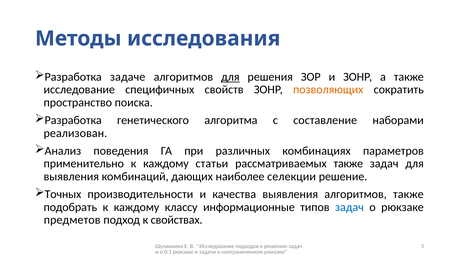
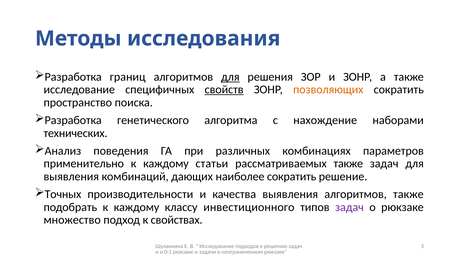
задаче: задаче -> границ
свойств underline: none -> present
составление: составление -> нахождение
реализован: реализован -> технических
наиболее селекции: селекции -> сократить
информационные: информационные -> инвестиционного
задач at (349, 207) colour: blue -> purple
предметов: предметов -> множество
